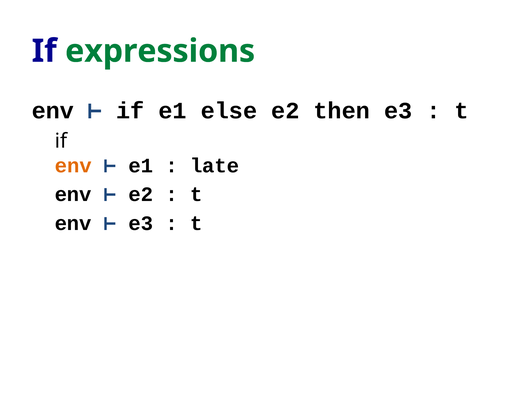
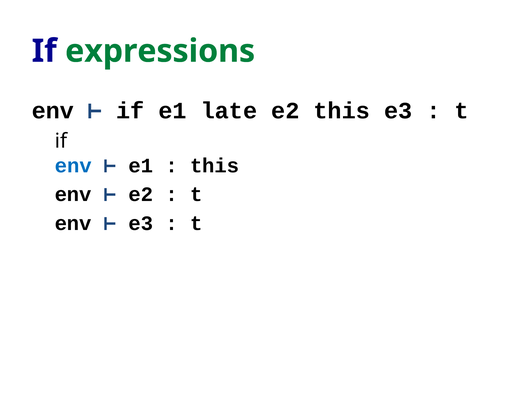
else: else -> late
e2 then: then -> this
env at (73, 166) colour: orange -> blue
late at (215, 166): late -> this
